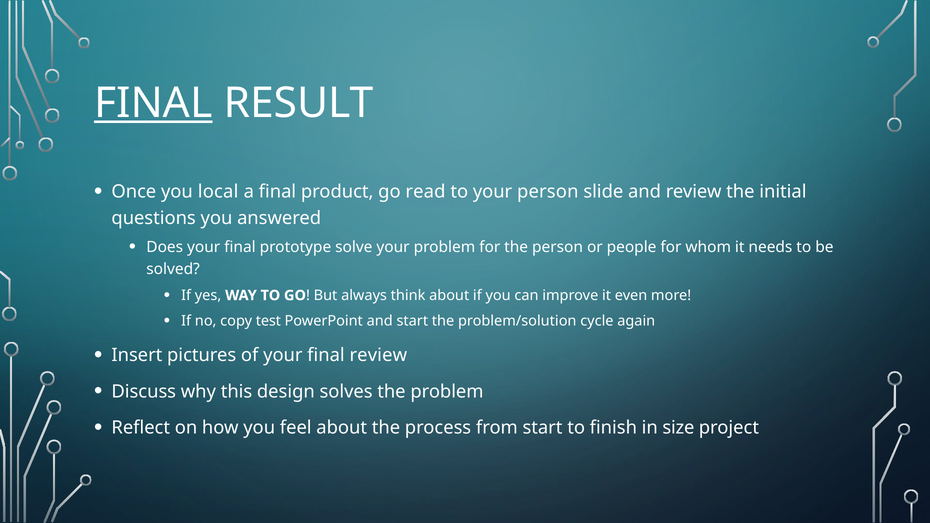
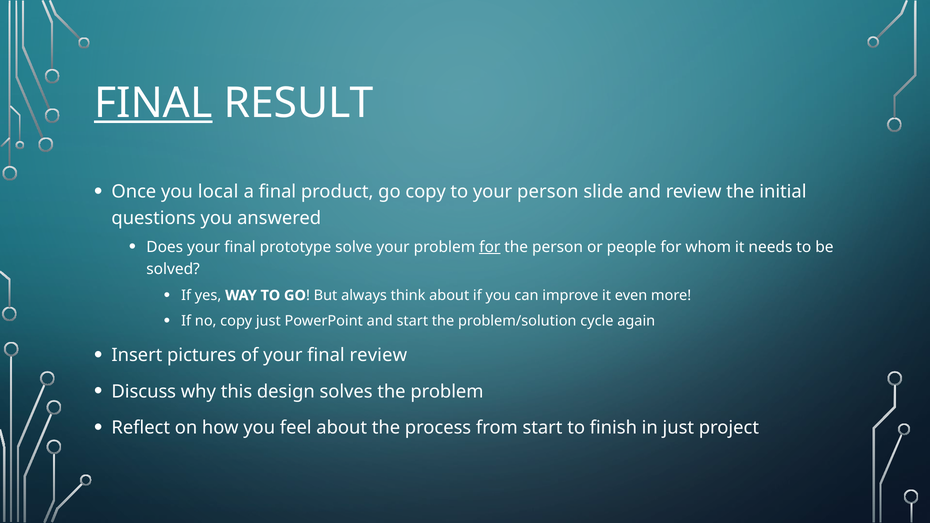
go read: read -> copy
for at (490, 247) underline: none -> present
copy test: test -> just
in size: size -> just
